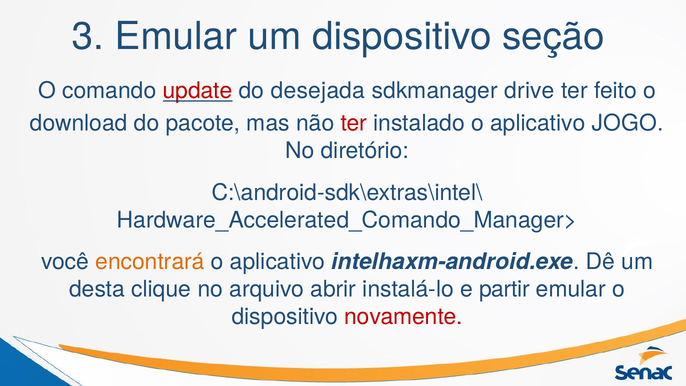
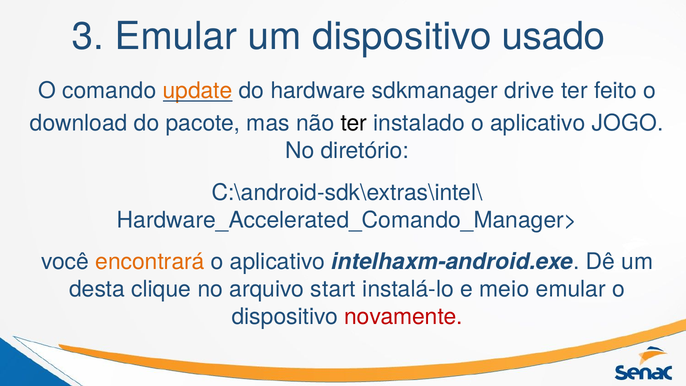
seção: seção -> usado
update colour: red -> orange
desejada: desejada -> hardware
ter at (354, 123) colour: red -> black
abrir: abrir -> start
partir: partir -> meio
